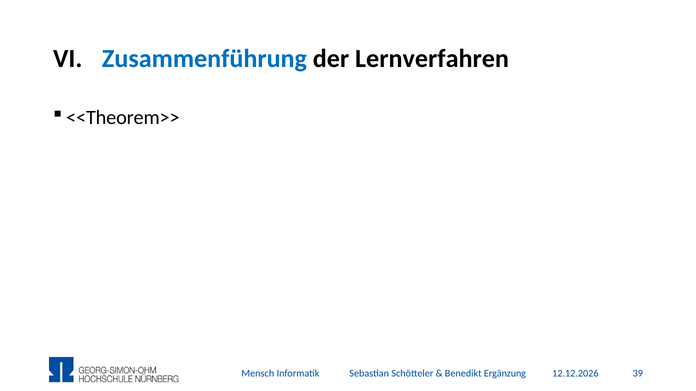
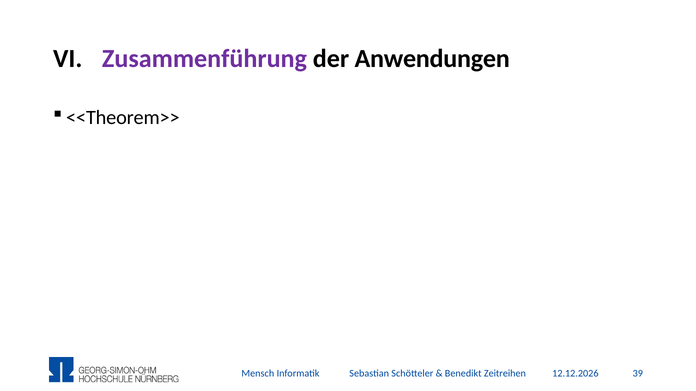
Zusammenführung colour: blue -> purple
Lernverfahren: Lernverfahren -> Anwendungen
Ergänzung: Ergänzung -> Zeitreihen
